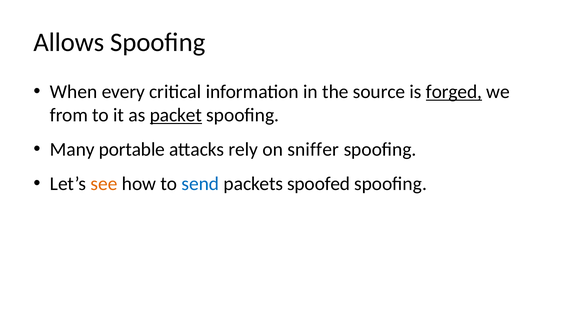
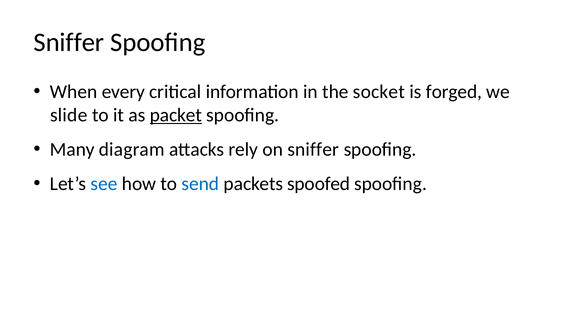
Allows at (69, 42): Allows -> Sniffer
source: source -> socket
forged underline: present -> none
from: from -> slide
portable: portable -> diagram
see colour: orange -> blue
